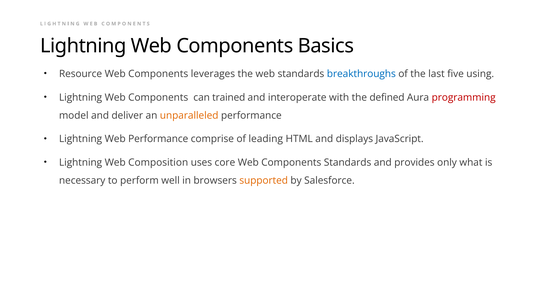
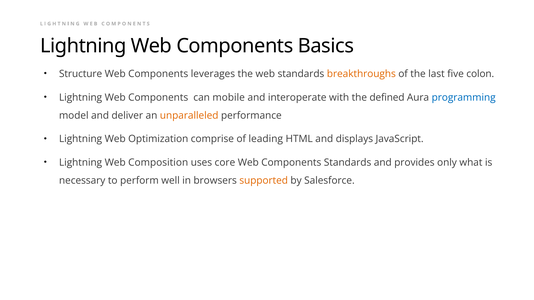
Resource: Resource -> Structure
breakthroughs colour: blue -> orange
using: using -> colon
trained: trained -> mobile
programming colour: red -> blue
Web Performance: Performance -> Optimization
